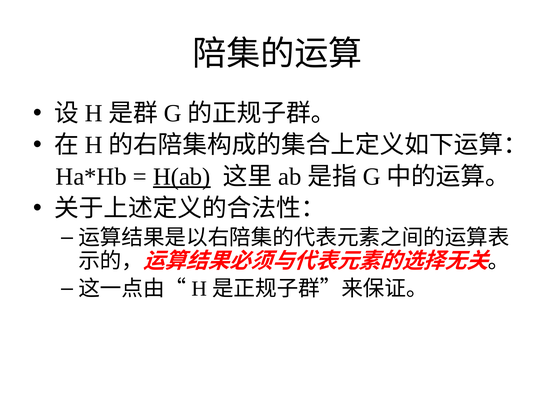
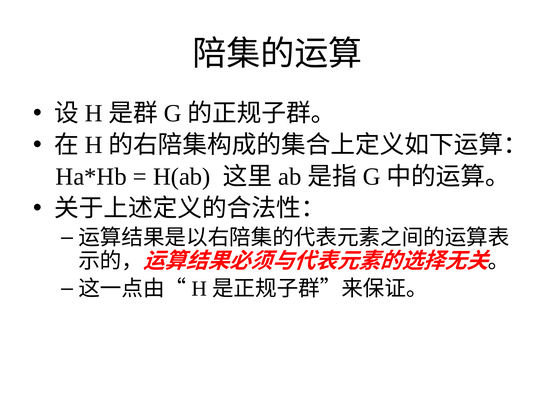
H(ab underline: present -> none
